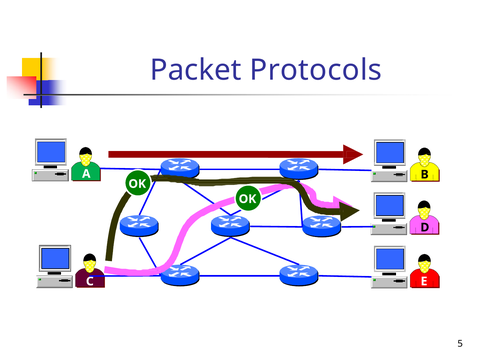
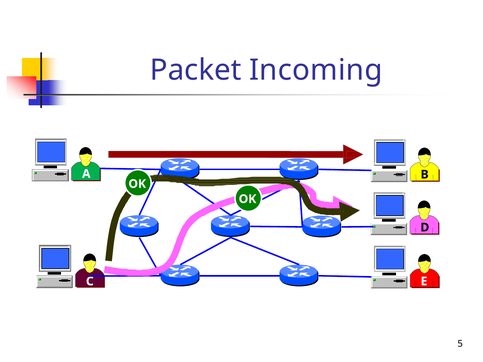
Protocols: Protocols -> Incoming
